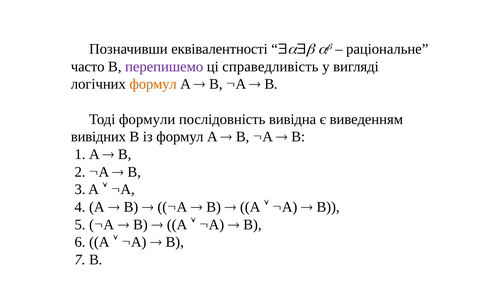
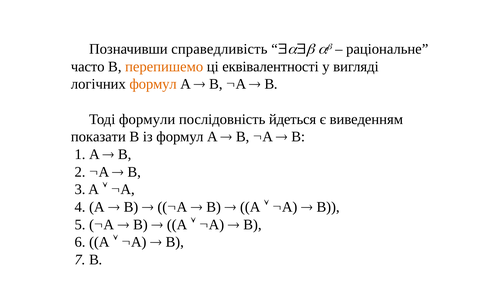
еквівалентності: еквівалентності -> справедливість
перепишемо colour: purple -> orange
справедливість: справедливість -> еквівалентності
вивідна: вивідна -> йдеться
вивідних: вивідних -> показати
